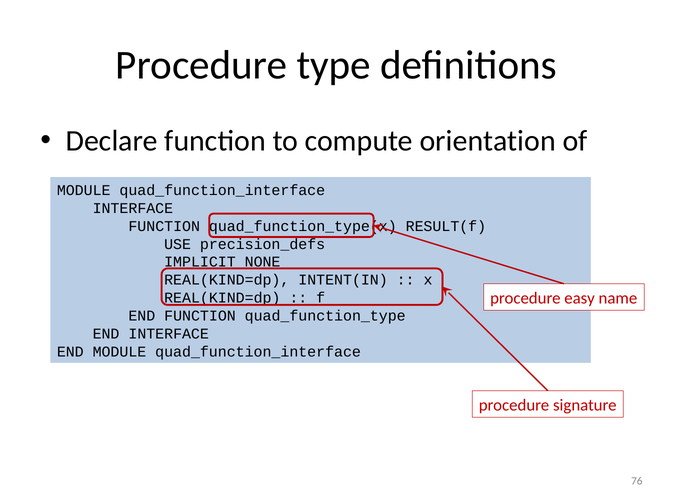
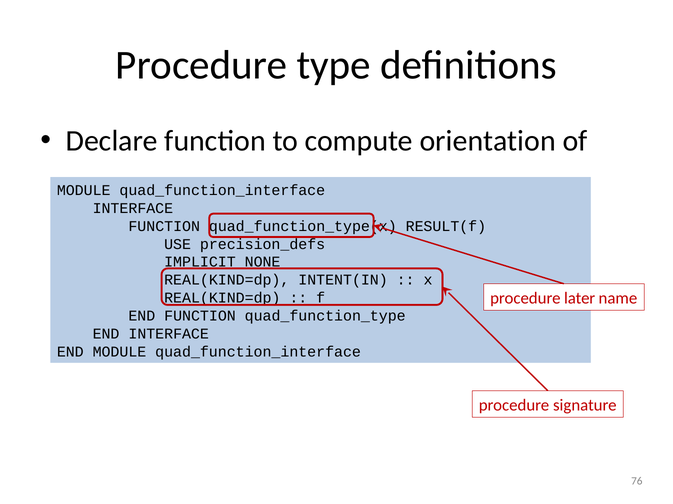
easy: easy -> later
